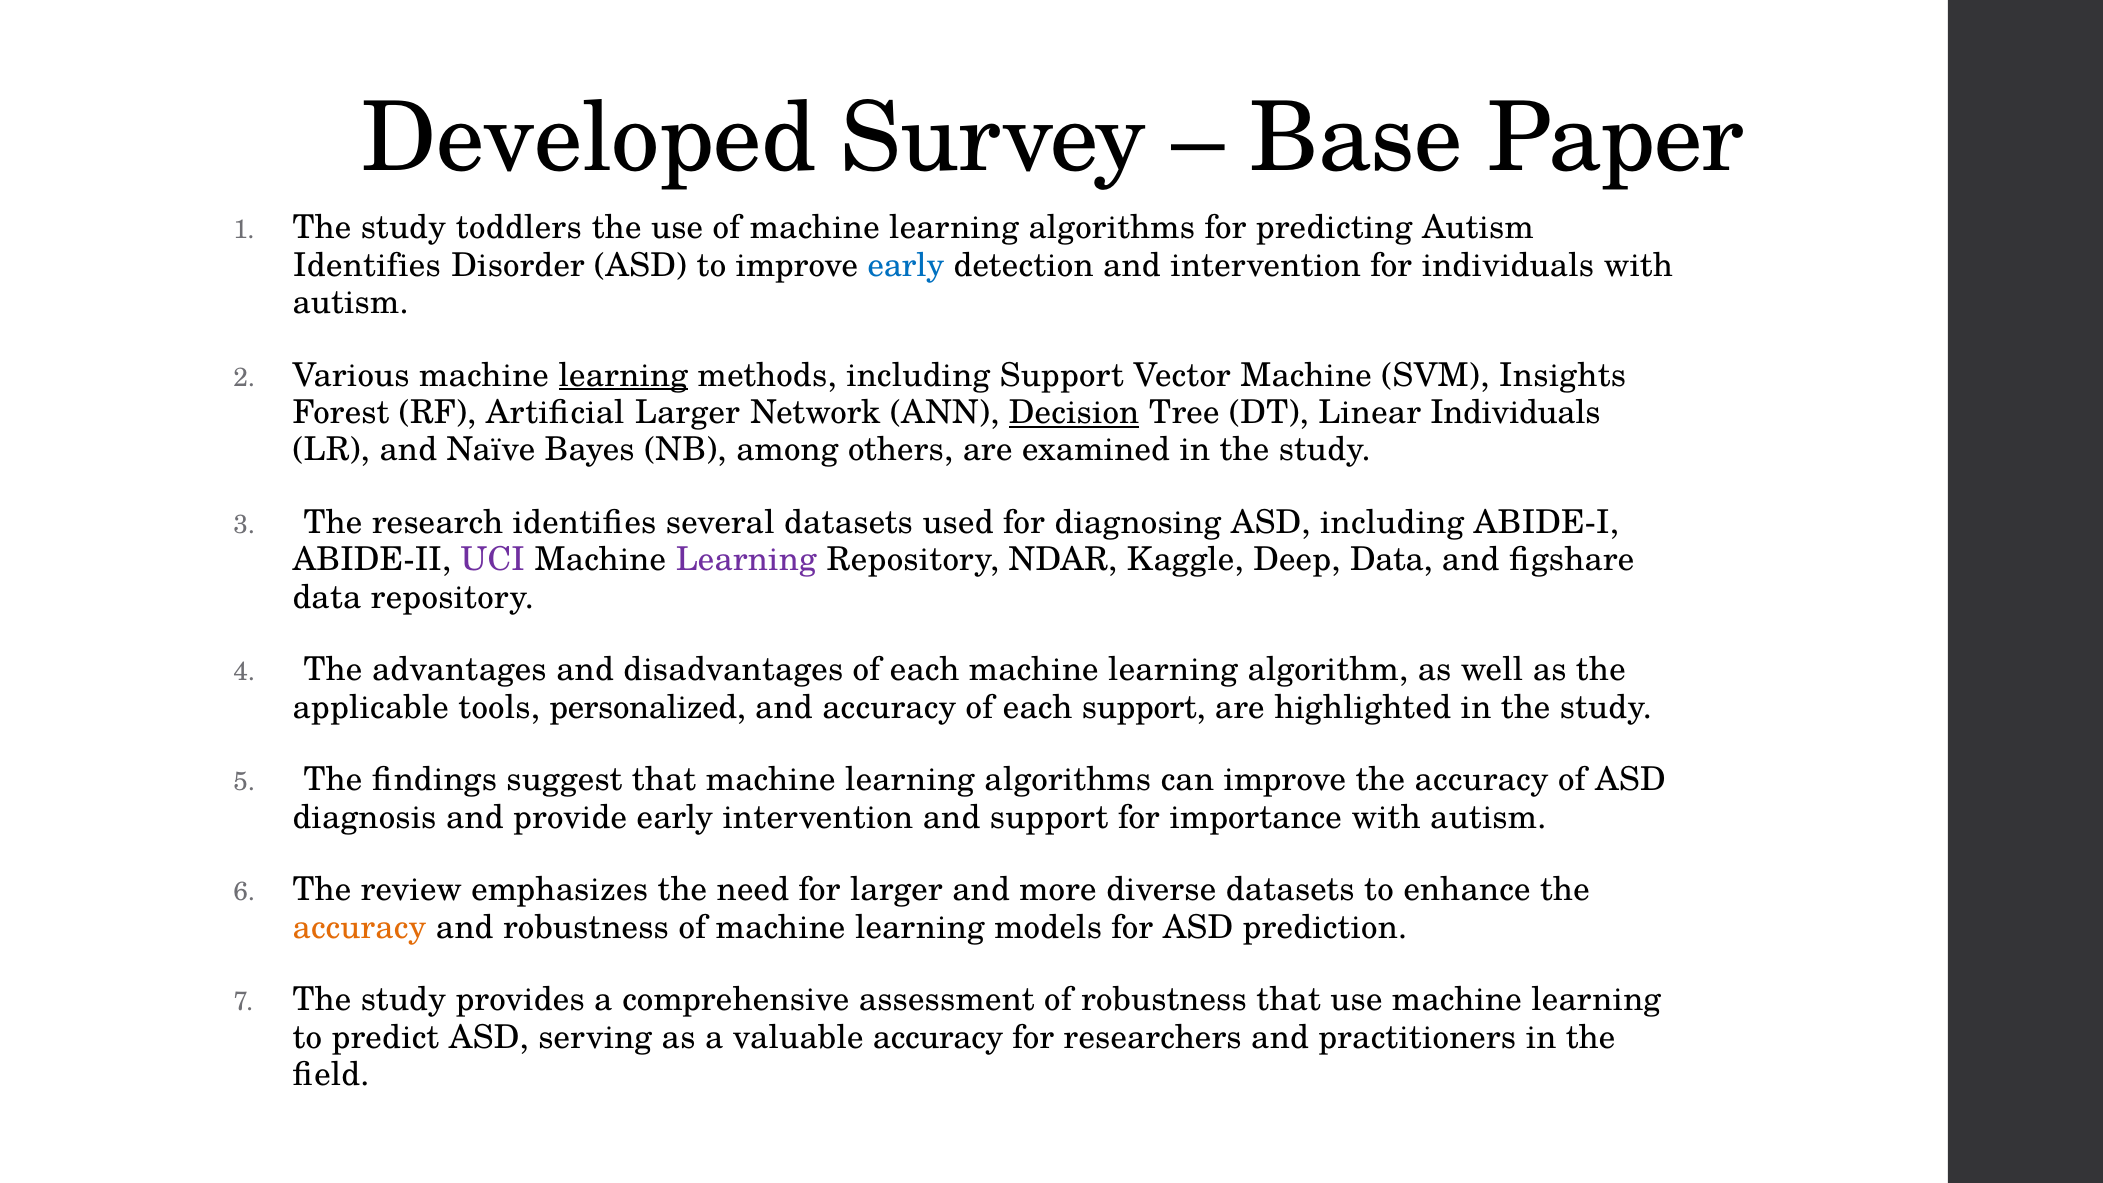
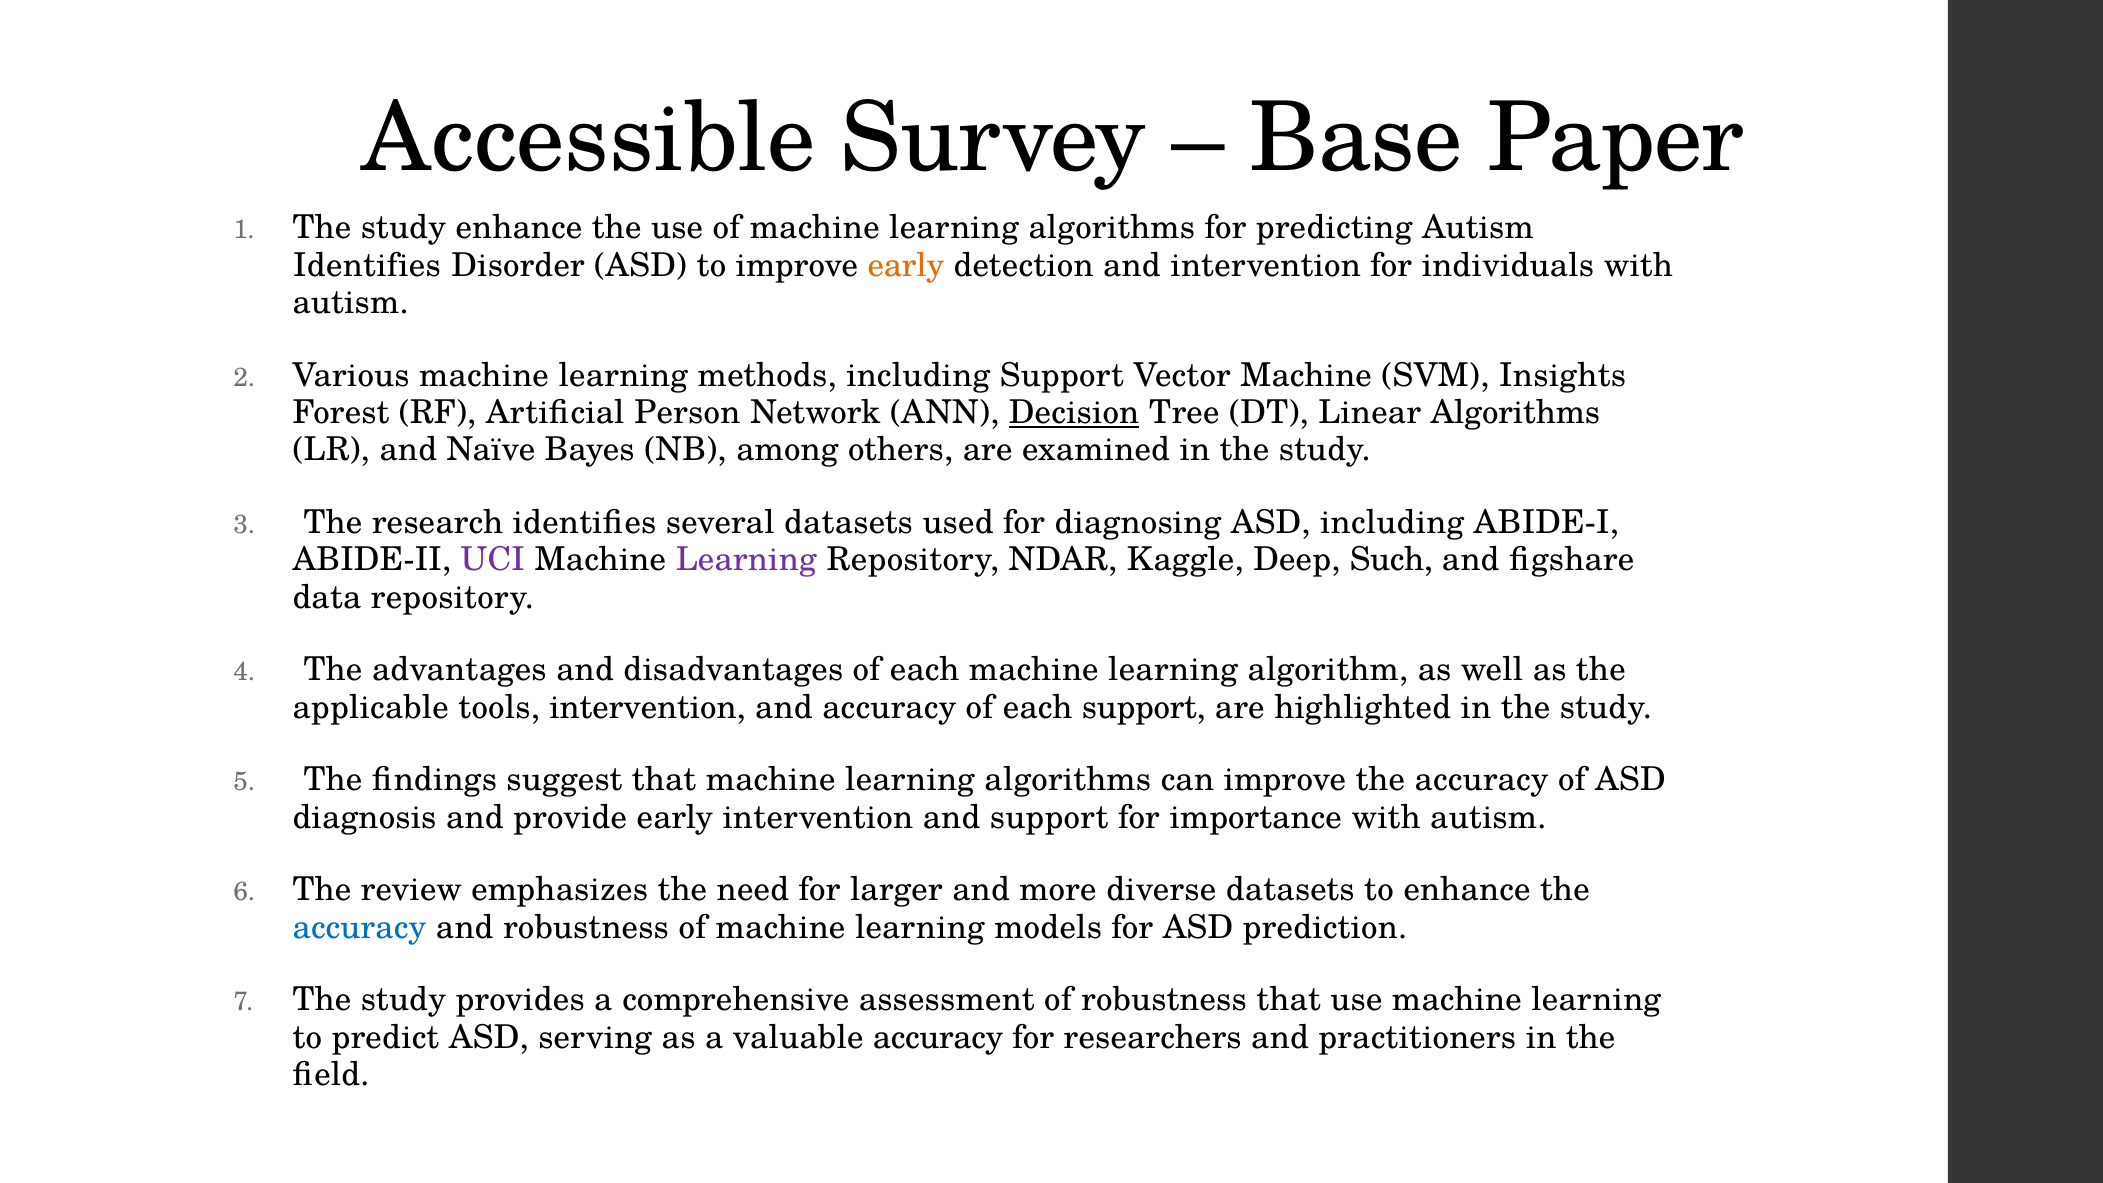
Developed: Developed -> Accessible
study toddlers: toddlers -> enhance
early at (906, 265) colour: blue -> orange
learning at (623, 375) underline: present -> none
Artificial Larger: Larger -> Person
Linear Individuals: Individuals -> Algorithms
Deep Data: Data -> Such
tools personalized: personalized -> intervention
accuracy at (359, 927) colour: orange -> blue
